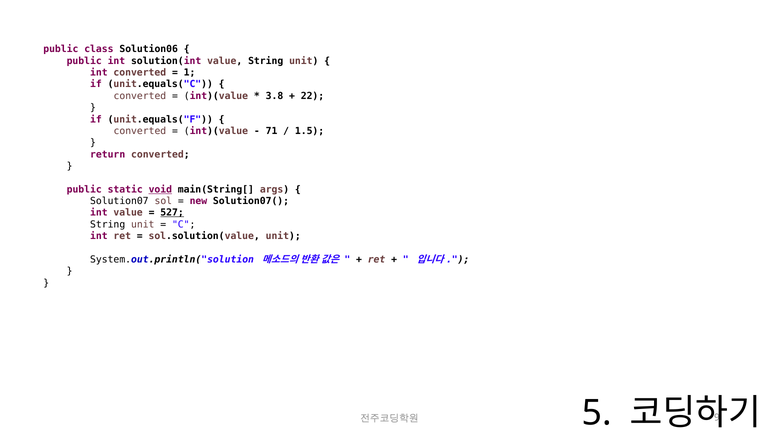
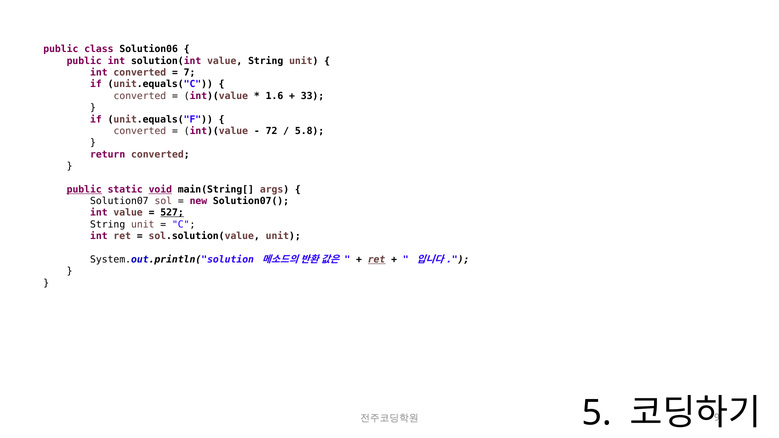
1: 1 -> 7
3.8: 3.8 -> 1.6
22: 22 -> 33
71: 71 -> 72
1.5: 1.5 -> 5.8
public at (84, 189) underline: none -> present
ret at (377, 260) underline: none -> present
